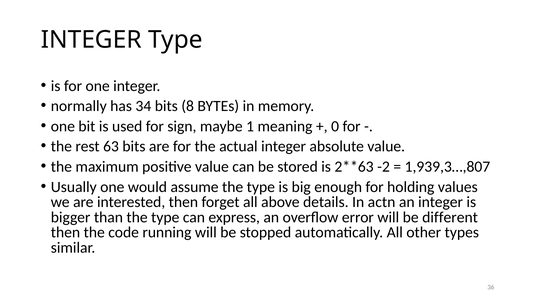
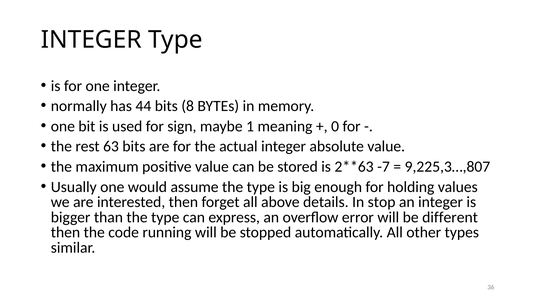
34: 34 -> 44
-2: -2 -> -7
1,939,3…,807: 1,939,3…,807 -> 9,225,3…,807
actn: actn -> stop
